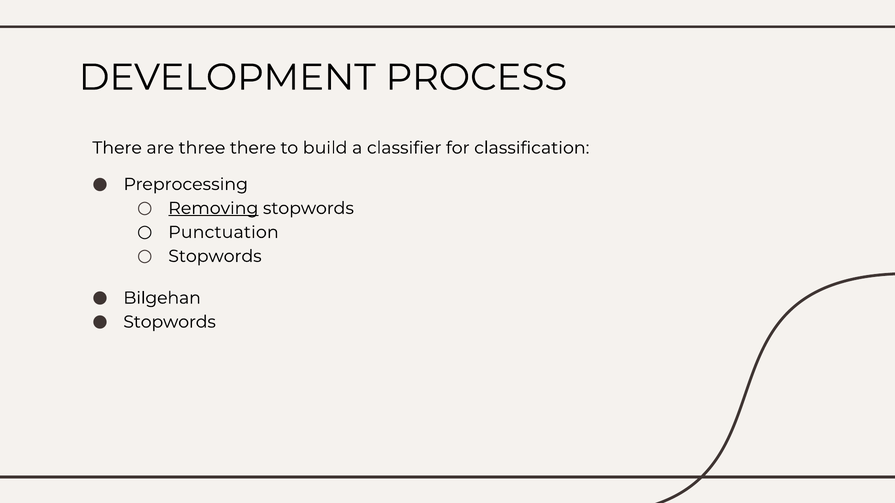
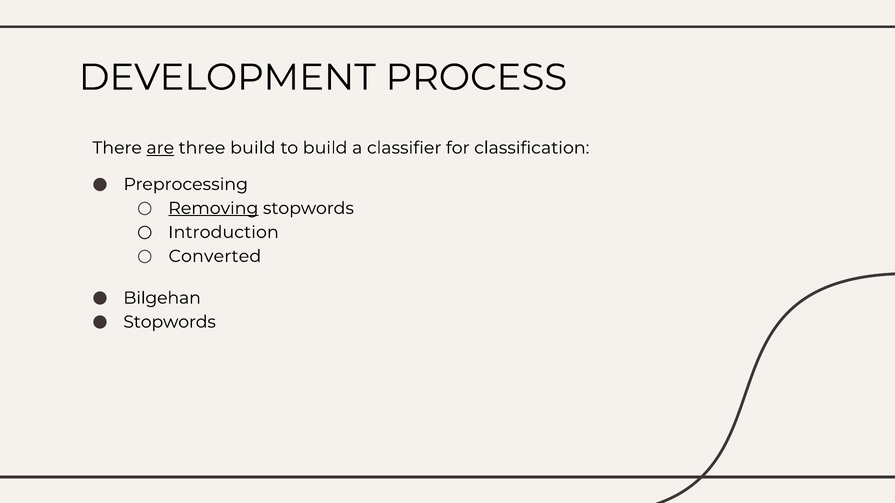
are underline: none -> present
three there: there -> build
Punctuation: Punctuation -> Introduction
Stopwords at (215, 256): Stopwords -> Converted
